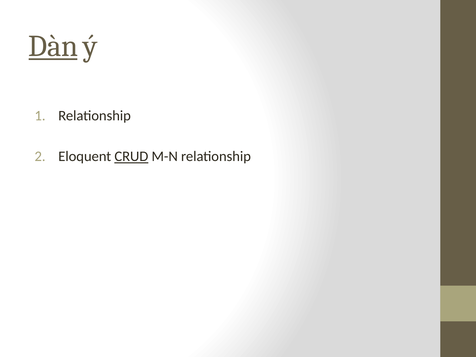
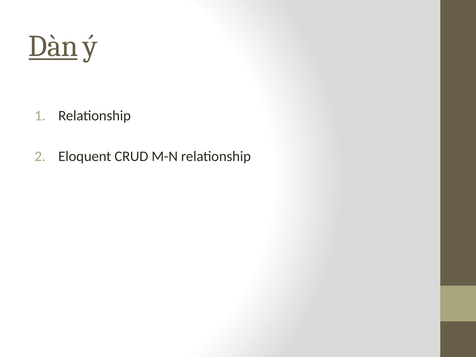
CRUD underline: present -> none
